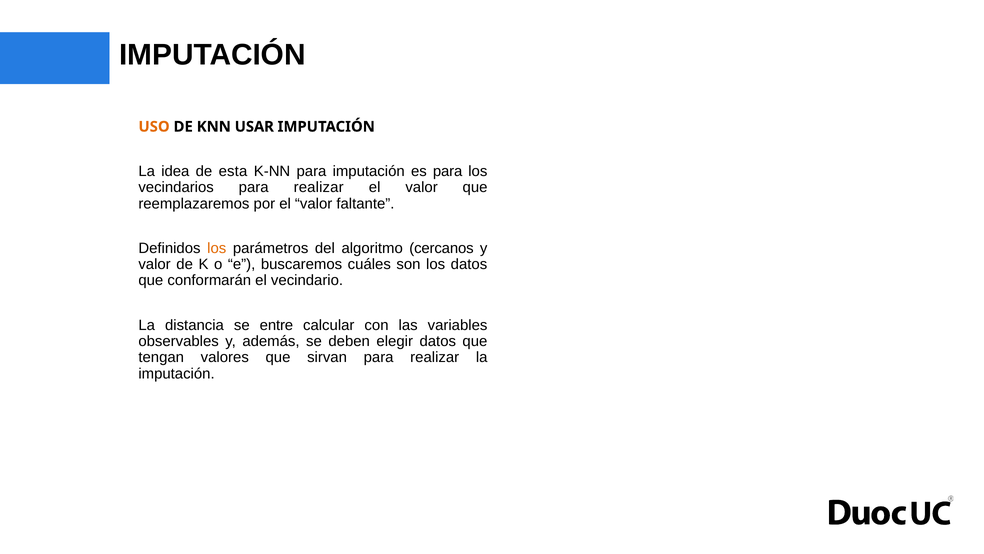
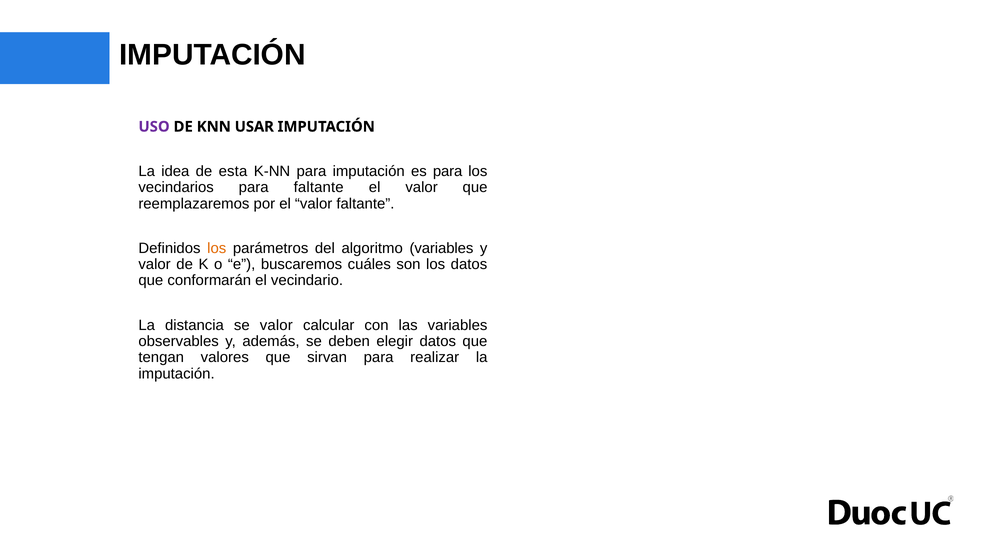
USO colour: orange -> purple
vecindarios para realizar: realizar -> faltante
algoritmo cercanos: cercanos -> variables
se entre: entre -> valor
